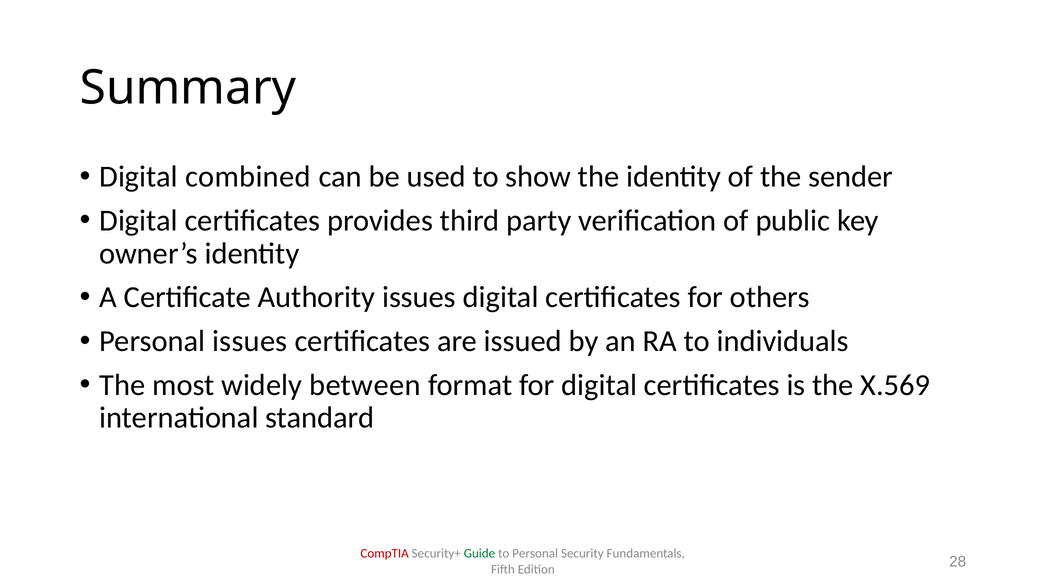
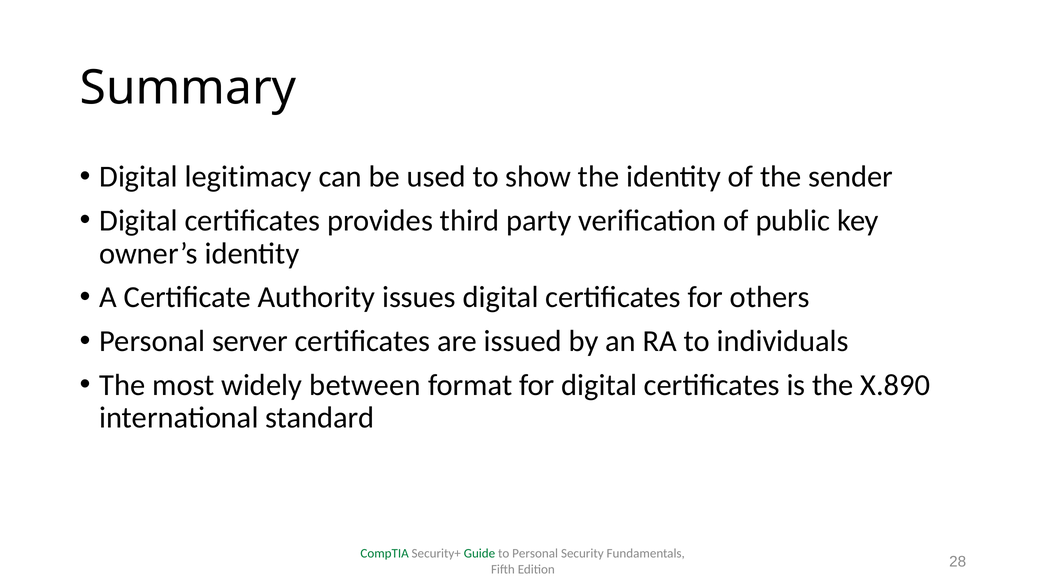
combined: combined -> legitimacy
Personal issues: issues -> server
X.569: X.569 -> X.890
CompTIA colour: red -> green
